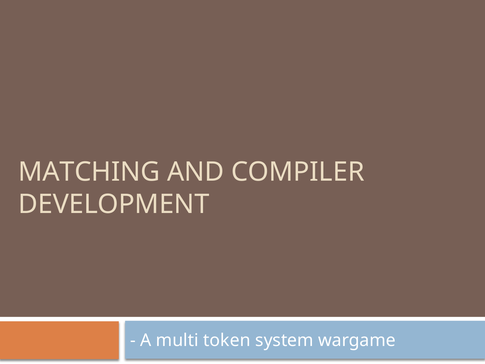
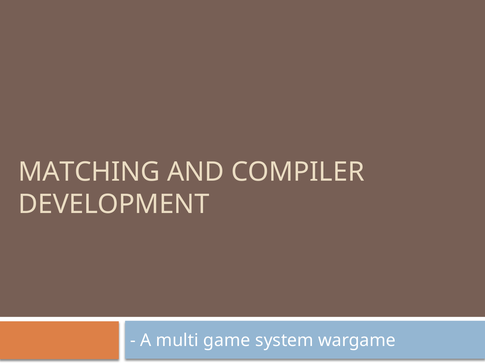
token: token -> game
